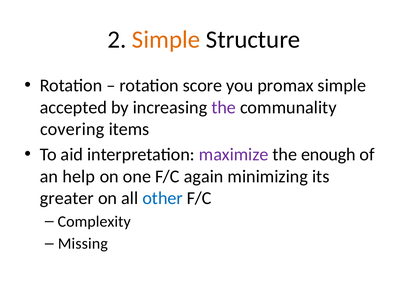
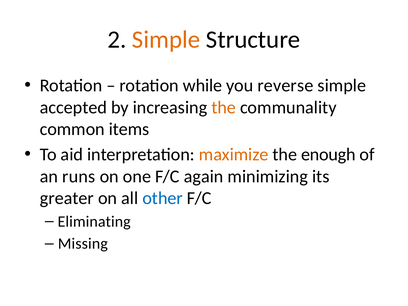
score: score -> while
promax: promax -> reverse
the at (224, 107) colour: purple -> orange
covering: covering -> common
maximize colour: purple -> orange
help: help -> runs
Complexity: Complexity -> Eliminating
